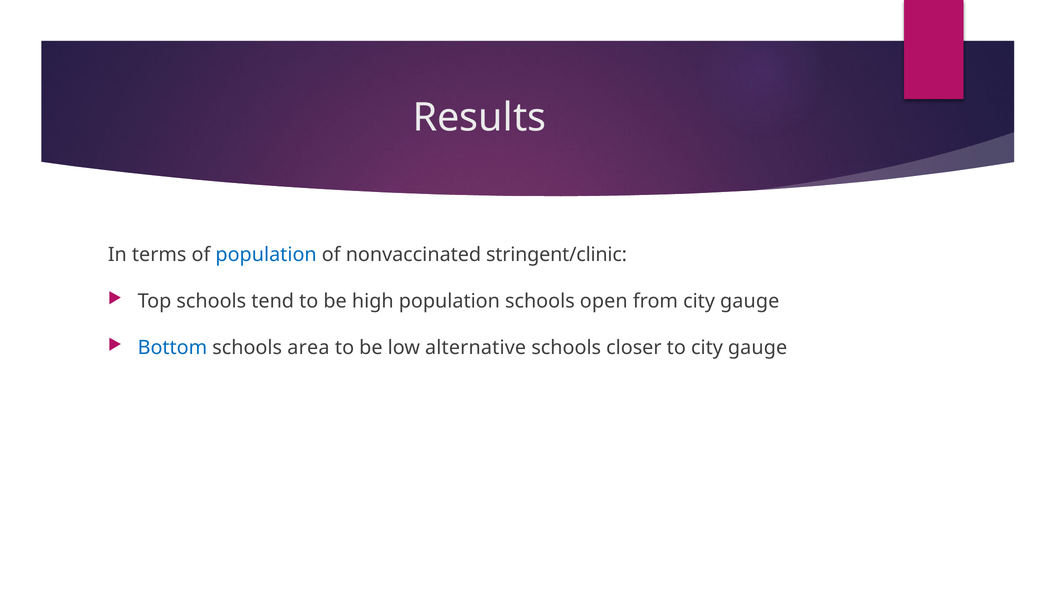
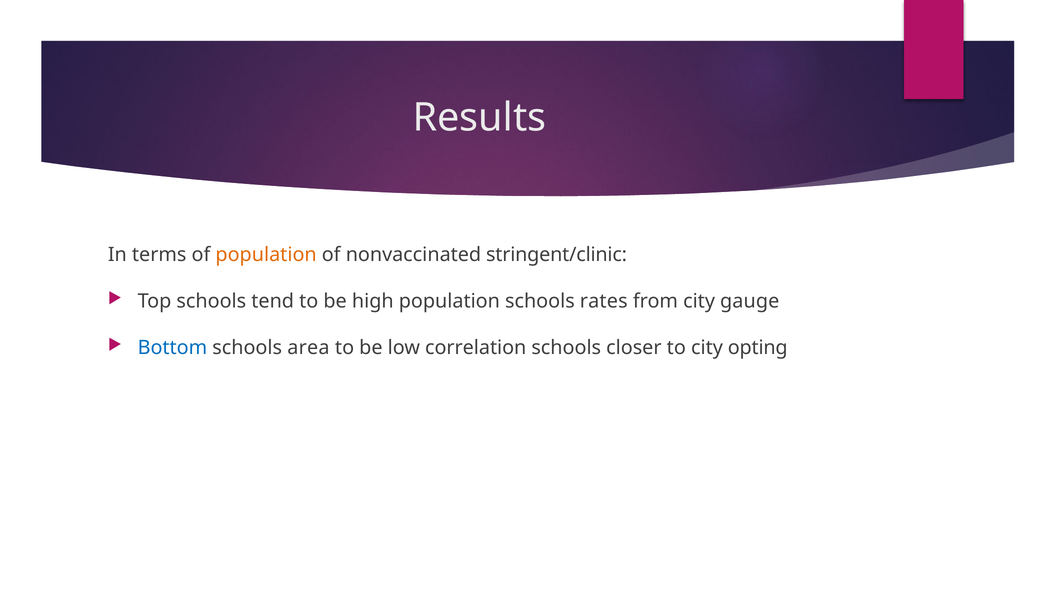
population at (266, 255) colour: blue -> orange
open: open -> rates
alternative: alternative -> correlation
to city gauge: gauge -> opting
